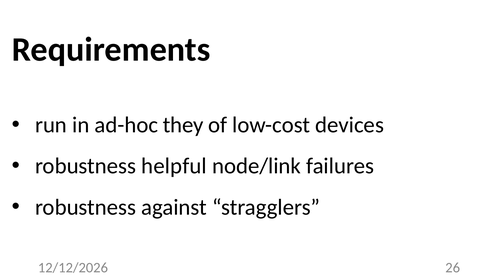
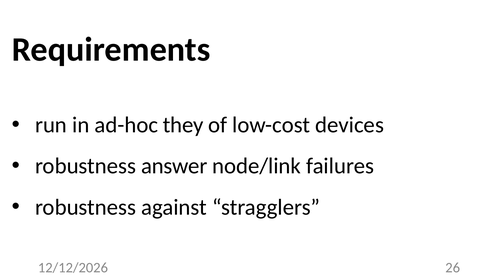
helpful: helpful -> answer
